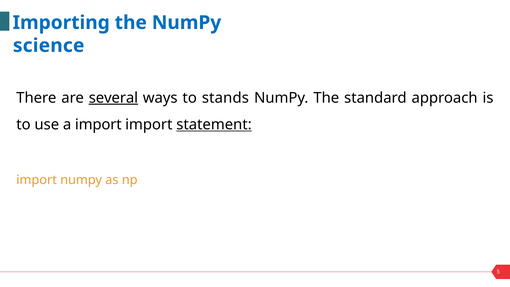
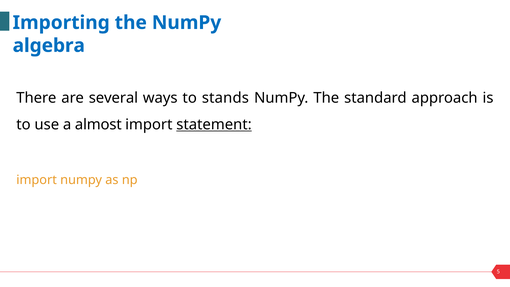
science: science -> algebra
several underline: present -> none
a import: import -> almost
